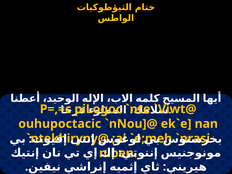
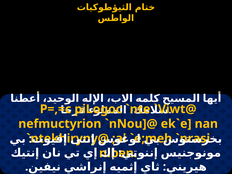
ouhupoctacic: ouhupoctacic -> nefmuctyrion
